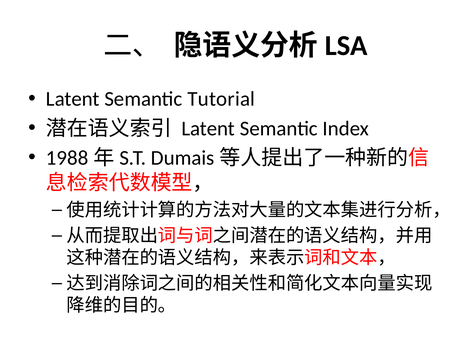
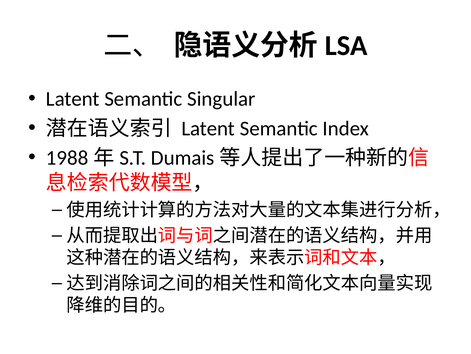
Tutorial: Tutorial -> Singular
